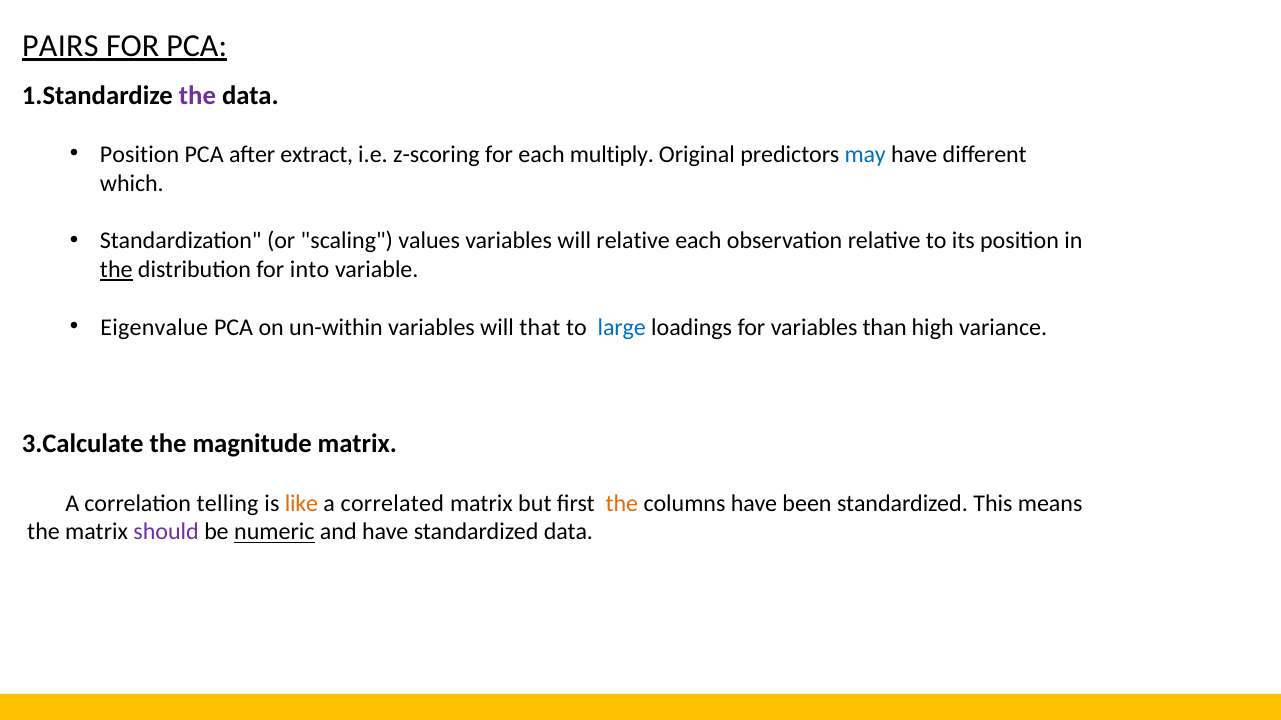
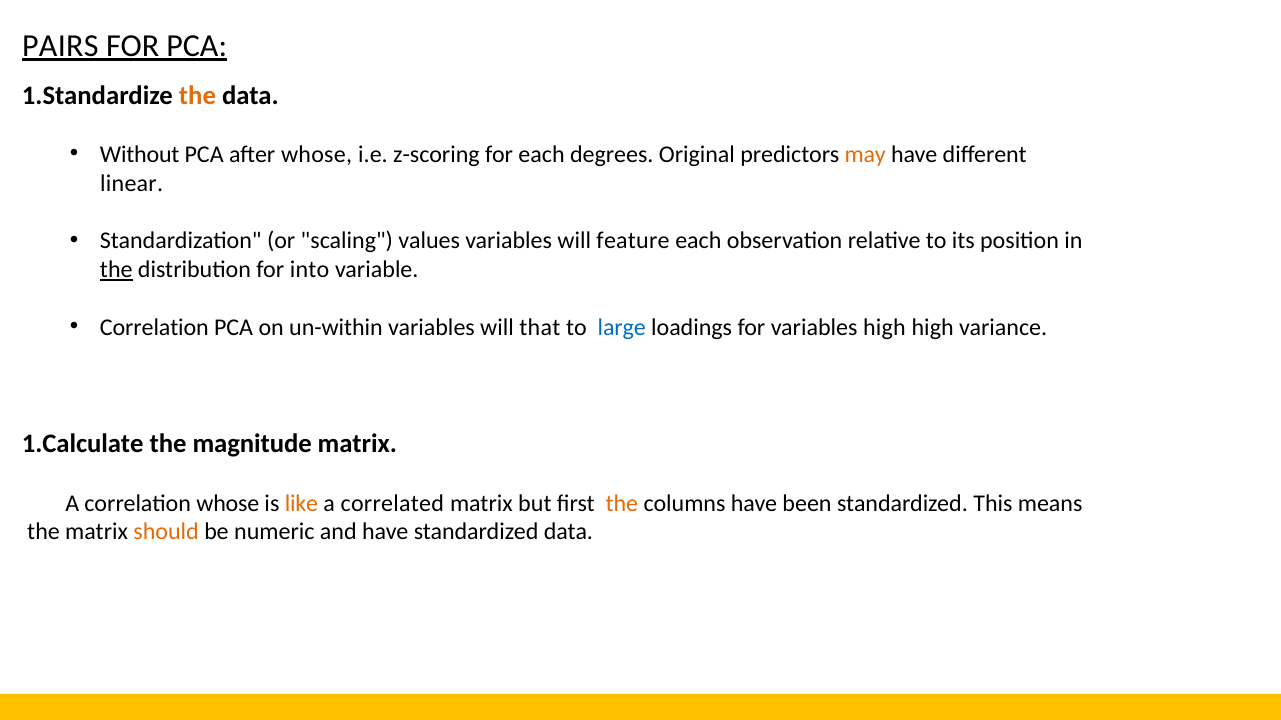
the at (197, 95) colour: purple -> orange
Position at (140, 154): Position -> Without
after extract: extract -> whose
multiply: multiply -> degrees
may colour: blue -> orange
which: which -> linear
will relative: relative -> feature
Eigenvalue at (154, 327): Eigenvalue -> Correlation
variables than: than -> high
3.Calculate: 3.Calculate -> 1.Calculate
correlation telling: telling -> whose
should colour: purple -> orange
numeric underline: present -> none
